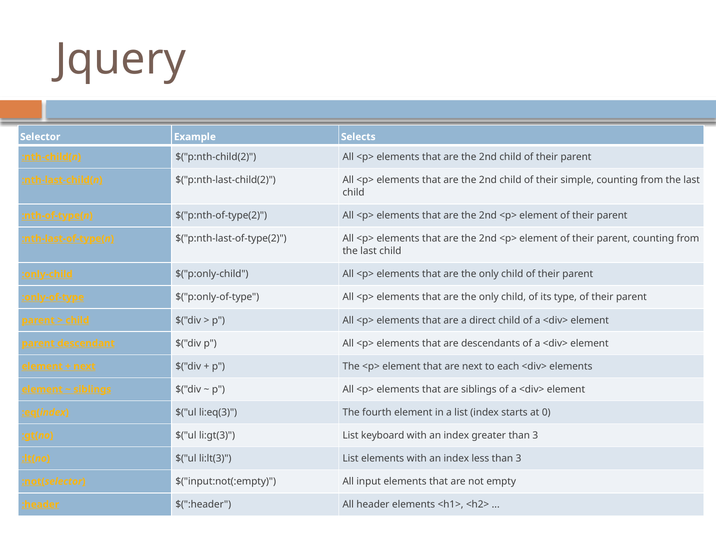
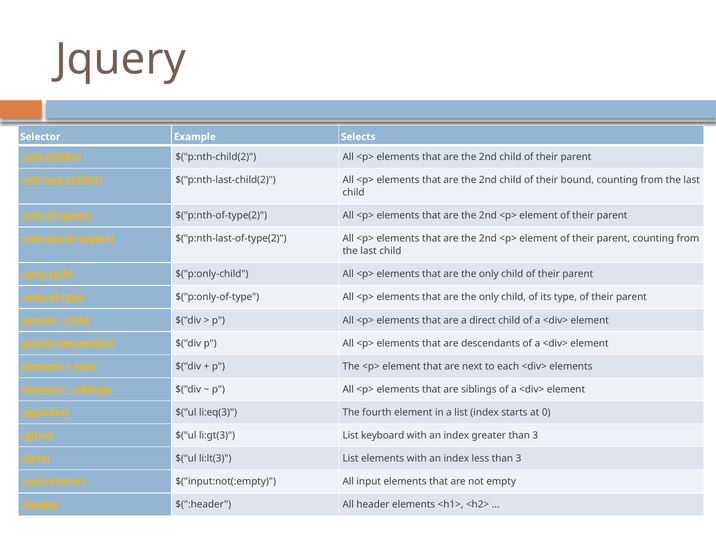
simple: simple -> bound
